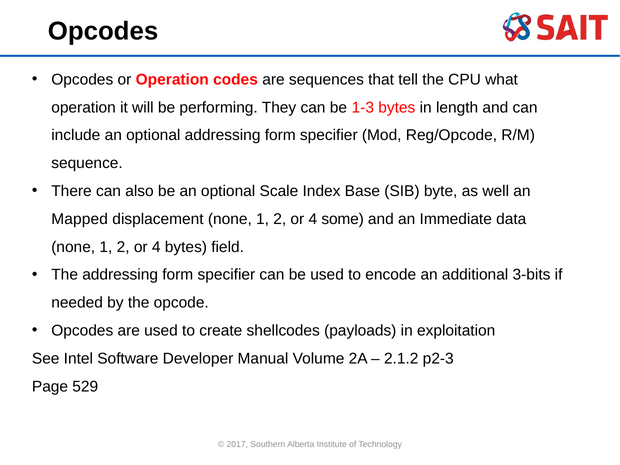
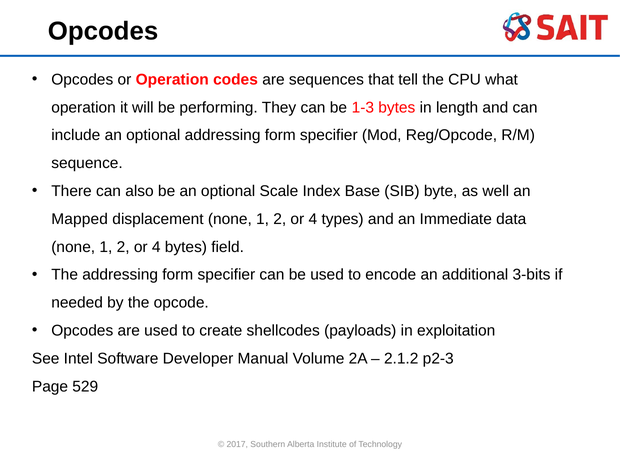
some: some -> types
